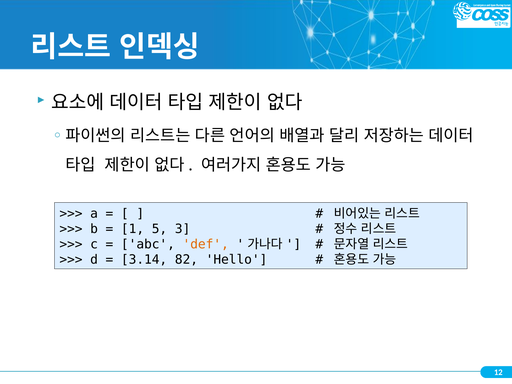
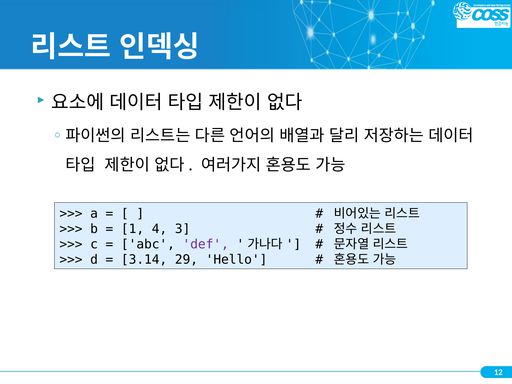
5: 5 -> 4
def colour: orange -> purple
82: 82 -> 29
